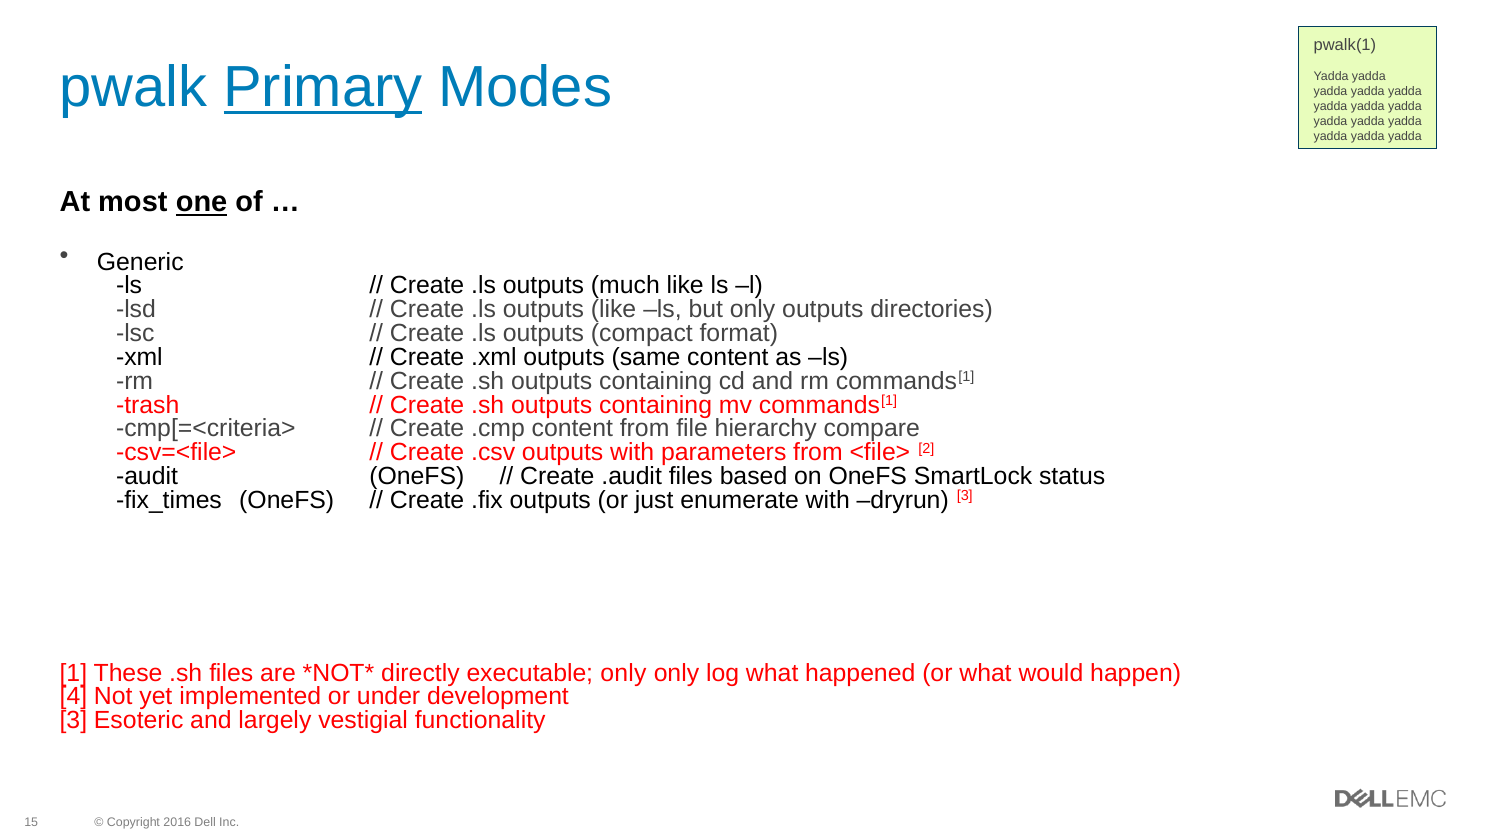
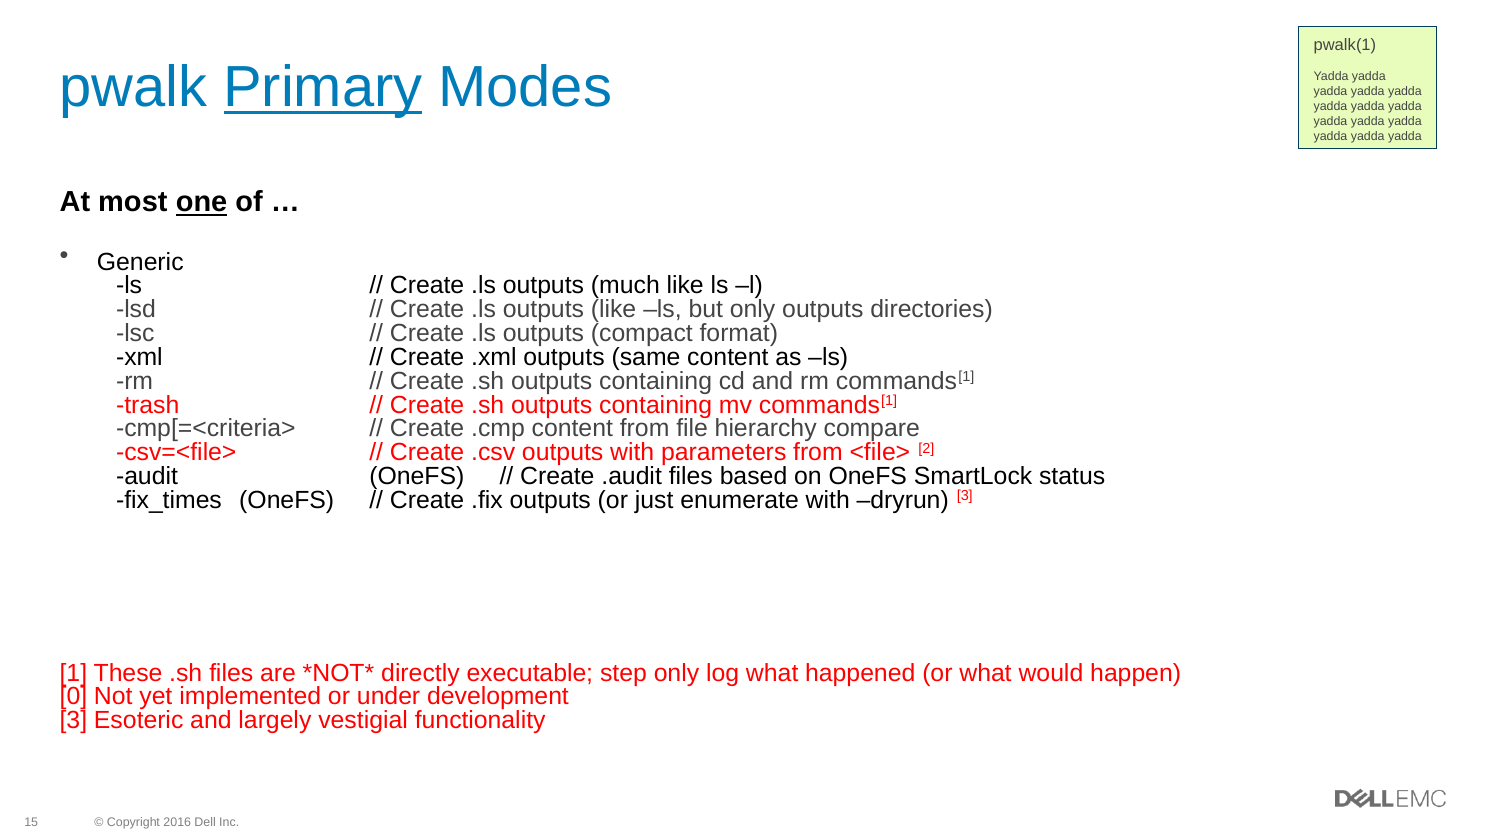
executable only: only -> step
4: 4 -> 0
